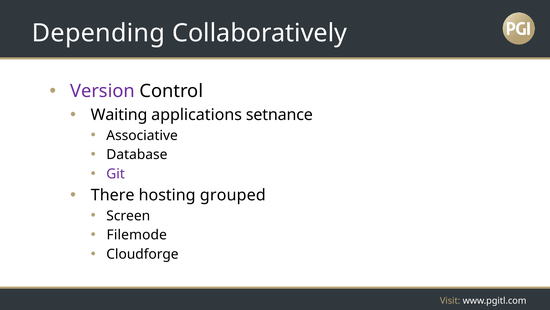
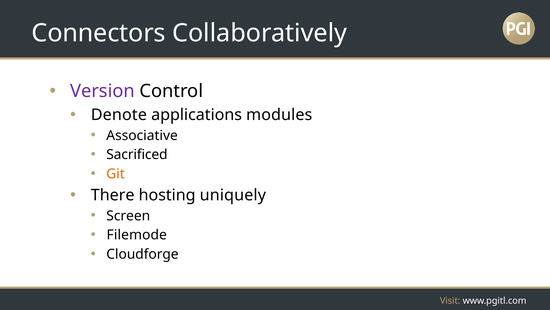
Depending: Depending -> Connectors
Waiting: Waiting -> Denote
setnance: setnance -> modules
Database: Database -> Sacrificed
Git colour: purple -> orange
grouped: grouped -> uniquely
